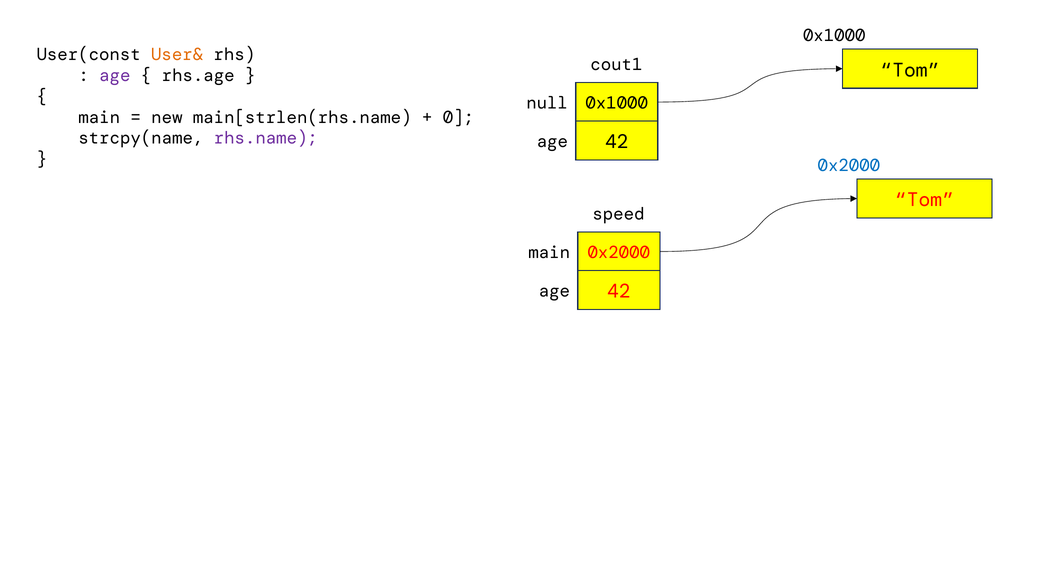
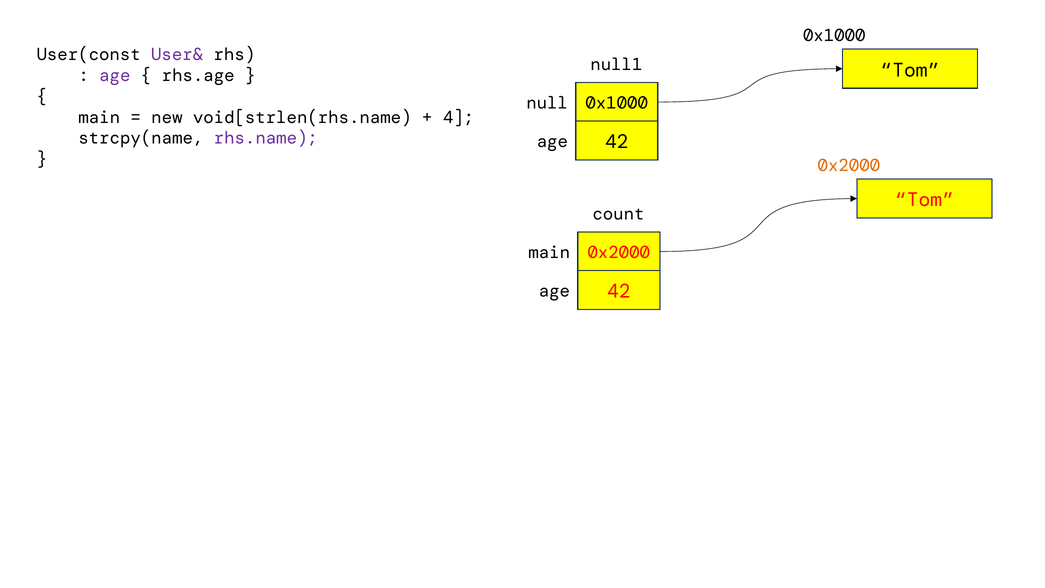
User& colour: orange -> purple
cout1: cout1 -> null1
main[strlen(rhs.name: main[strlen(rhs.name -> void[strlen(rhs.name
0: 0 -> 4
0x2000 at (849, 165) colour: blue -> orange
speed: speed -> count
